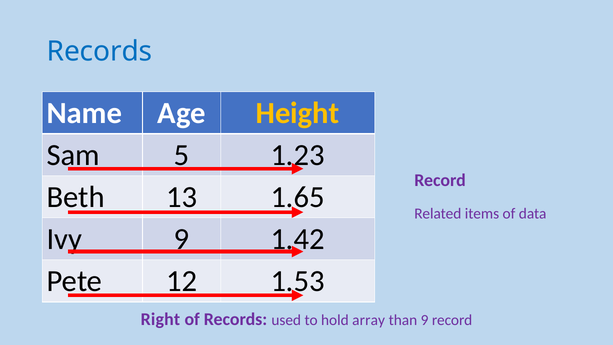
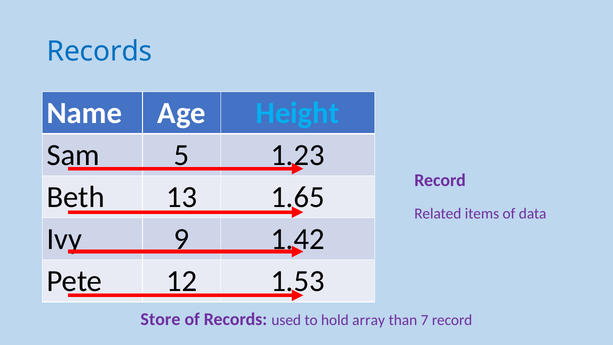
Height colour: yellow -> light blue
Right: Right -> Store
than 9: 9 -> 7
